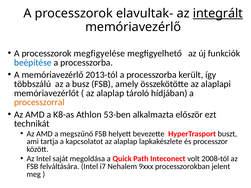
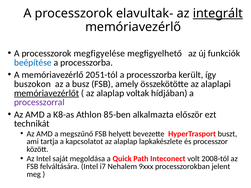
2013-tól: 2013-tól -> 2051-tól
többszálú: többszálú -> buszokon
memóriavezérlőt underline: none -> present
tároló: tároló -> voltak
processzorral colour: orange -> purple
53-ben: 53-ben -> 85-ben
